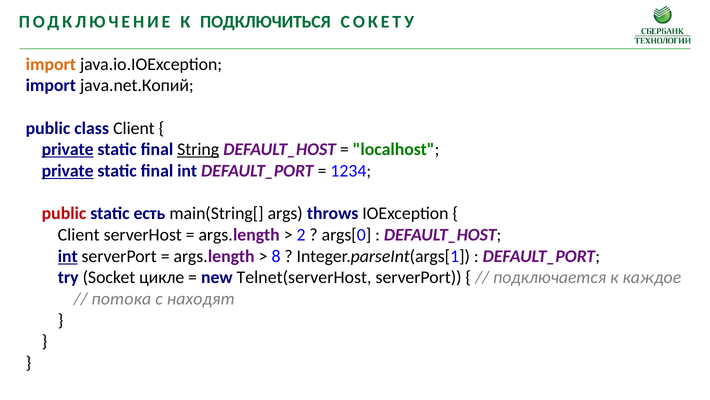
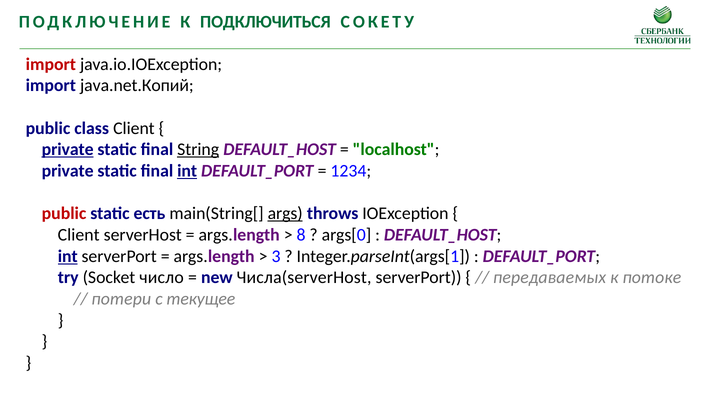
import at (51, 64) colour: orange -> red
private at (68, 171) underline: present -> none
int at (187, 171) underline: none -> present
args underline: none -> present
2: 2 -> 8
8: 8 -> 3
цикле: цикле -> число
Telnet(serverHost: Telnet(serverHost -> Числа(serverHost
подключается: подключается -> передаваемых
каждое: каждое -> потоке
потока: потока -> потери
находят: находят -> текущее
